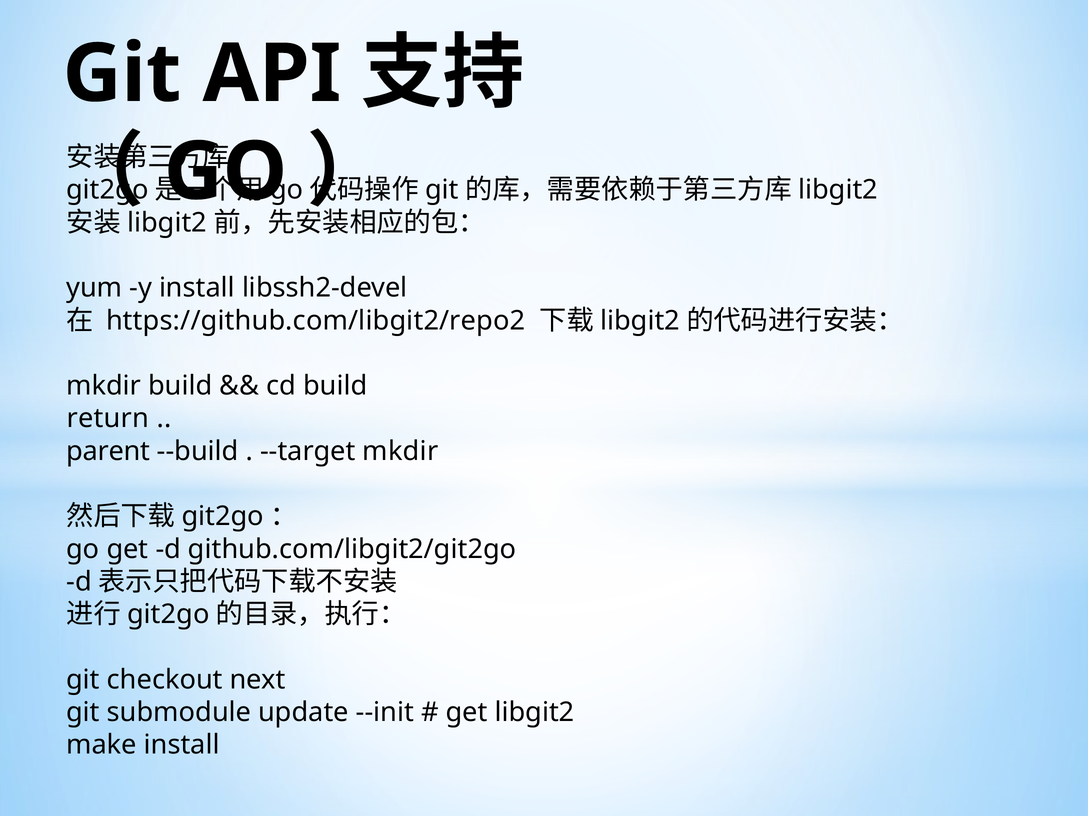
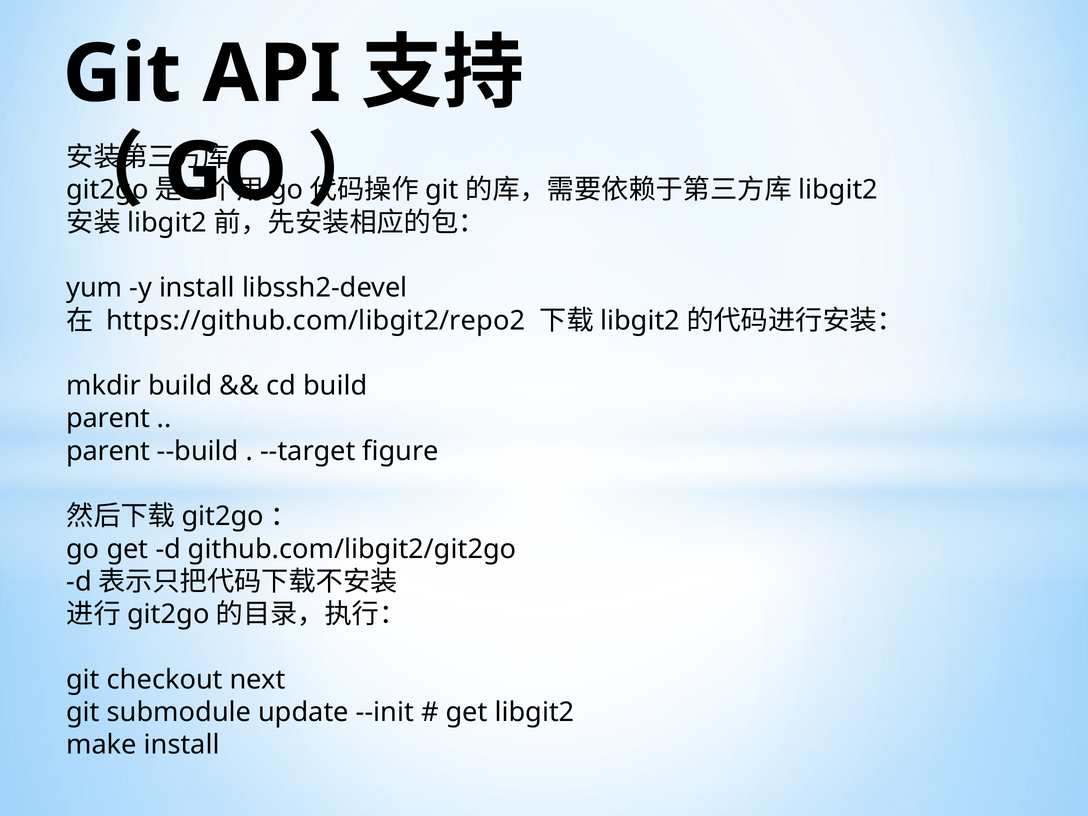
return at (108, 418): return -> parent
--target mkdir: mkdir -> figure
